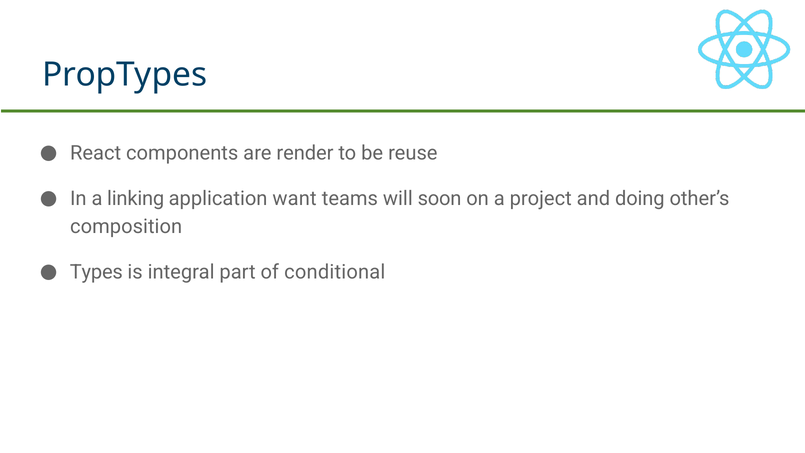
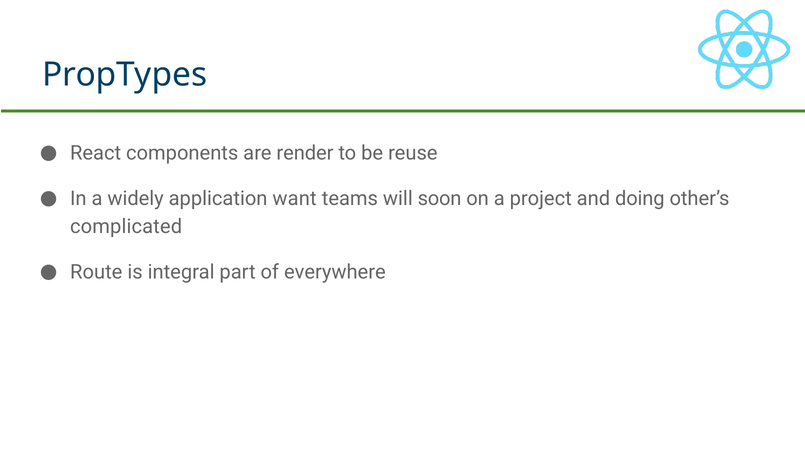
linking: linking -> widely
composition: composition -> complicated
Types: Types -> Route
conditional: conditional -> everywhere
